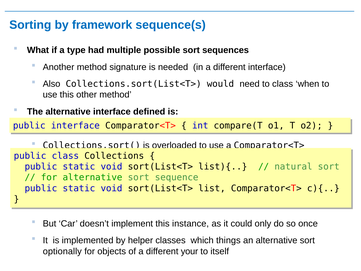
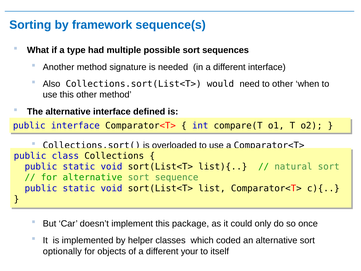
to class: class -> other
instance: instance -> package
things: things -> coded
